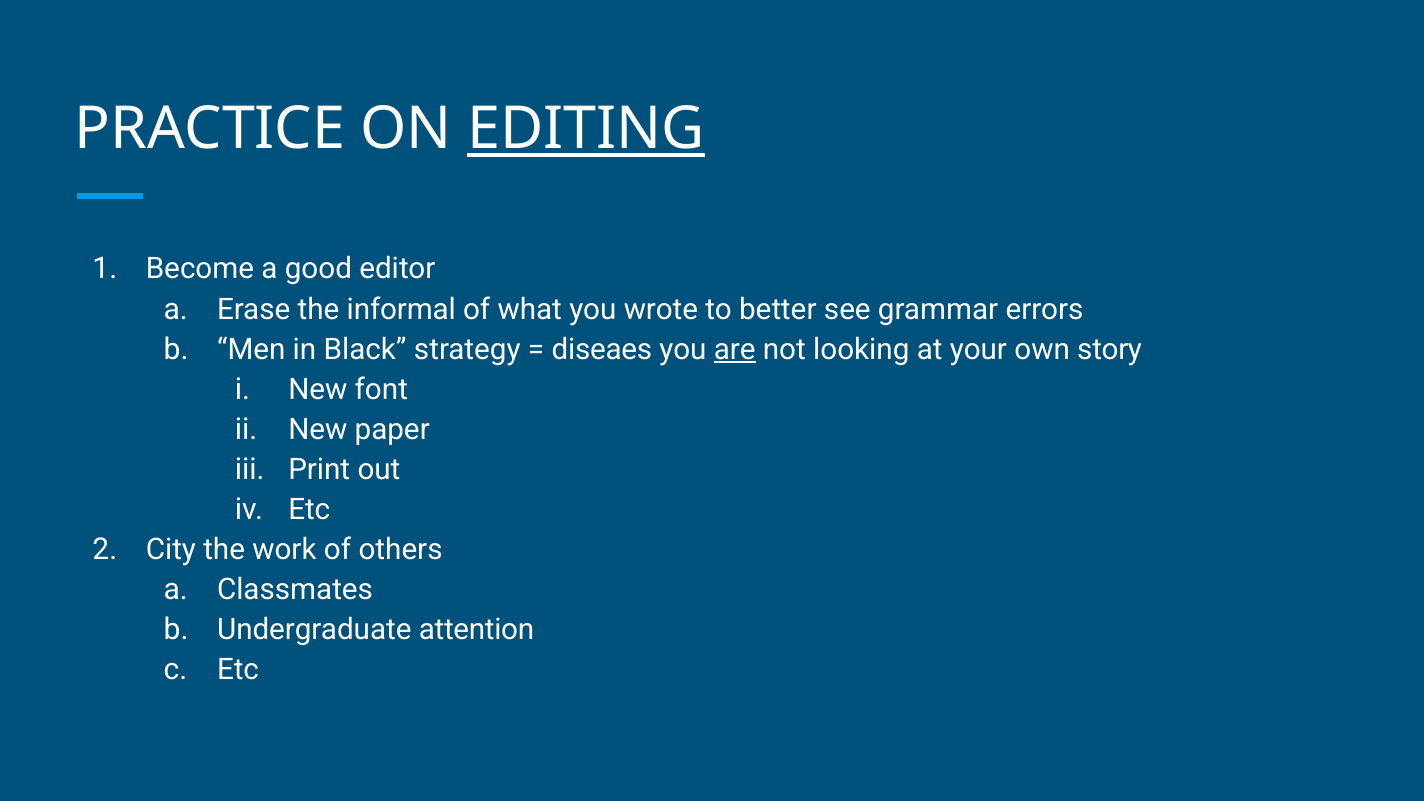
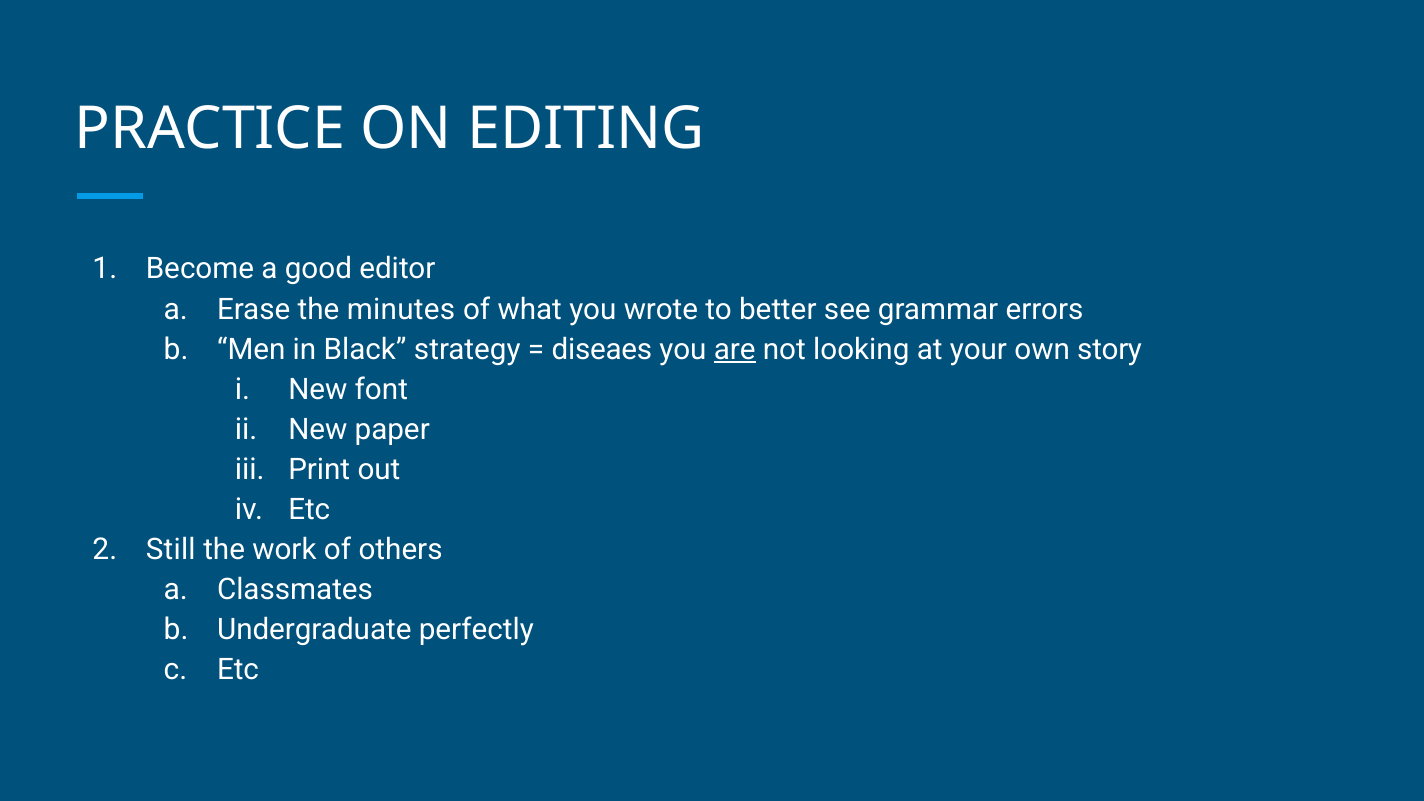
EDITING underline: present -> none
informal: informal -> minutes
City: City -> Still
attention: attention -> perfectly
